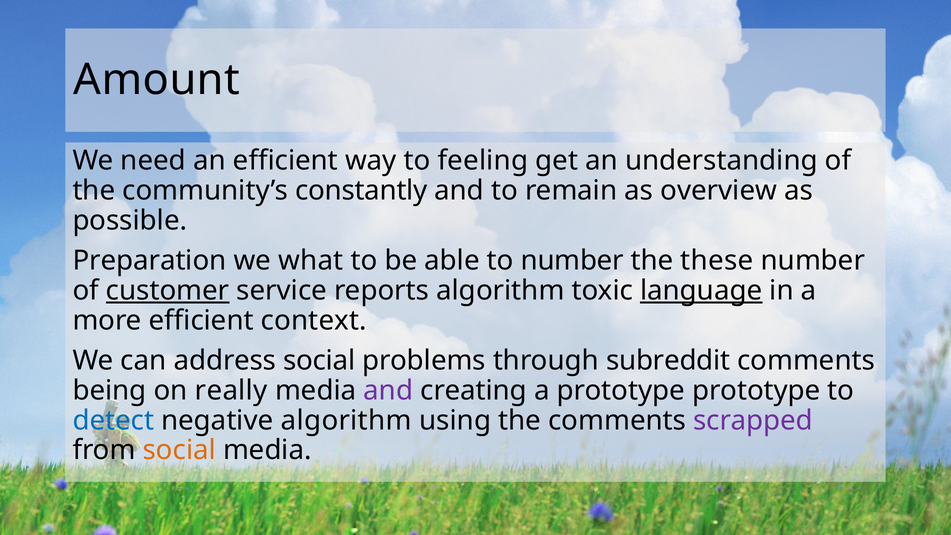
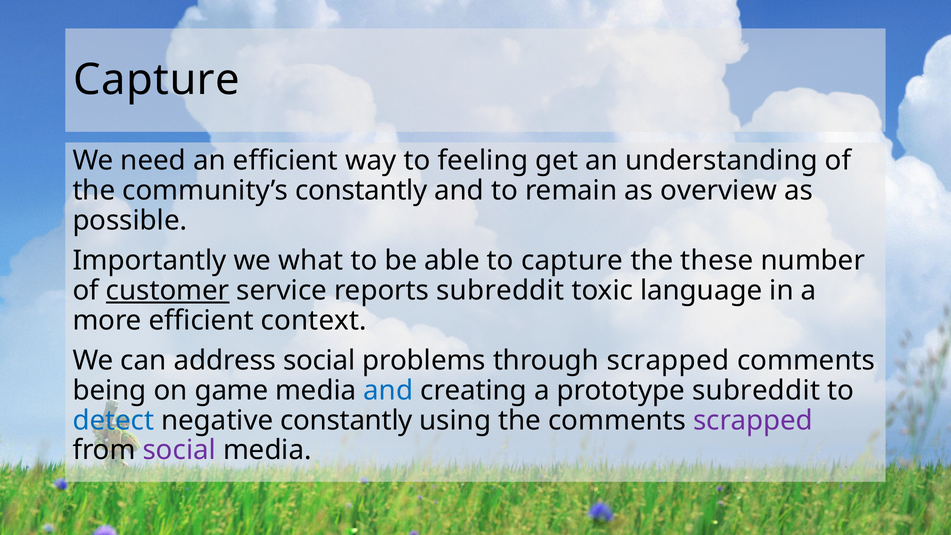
Amount at (157, 80): Amount -> Capture
Preparation: Preparation -> Importantly
to number: number -> capture
reports algorithm: algorithm -> subreddit
language underline: present -> none
through subreddit: subreddit -> scrapped
really: really -> game
and at (388, 390) colour: purple -> blue
prototype prototype: prototype -> subreddit
negative algorithm: algorithm -> constantly
social at (179, 450) colour: orange -> purple
